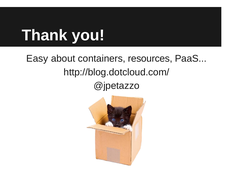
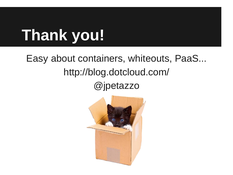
resources: resources -> whiteouts
